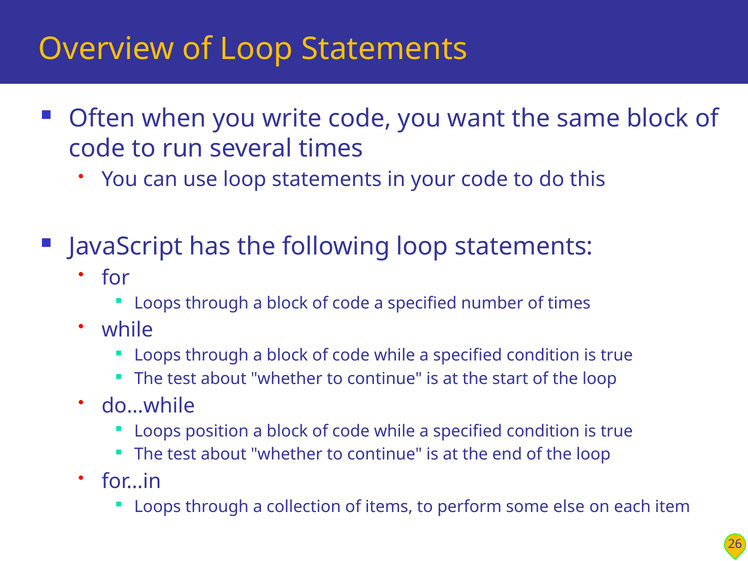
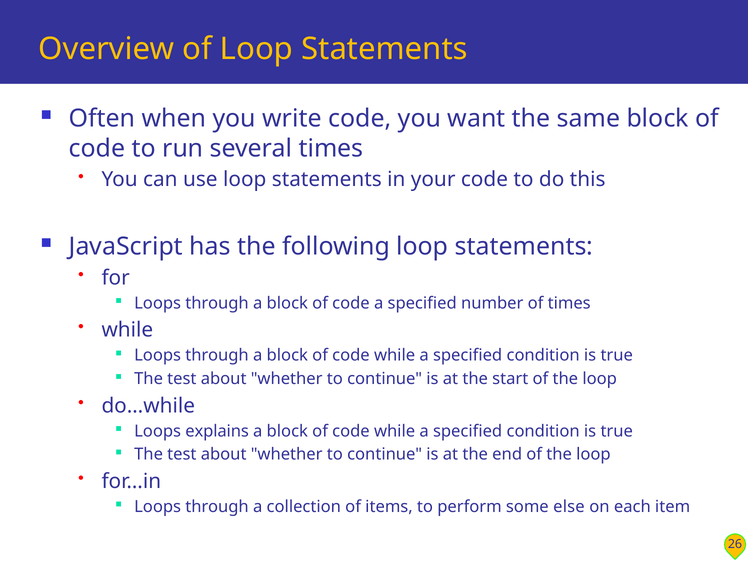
position: position -> explains
